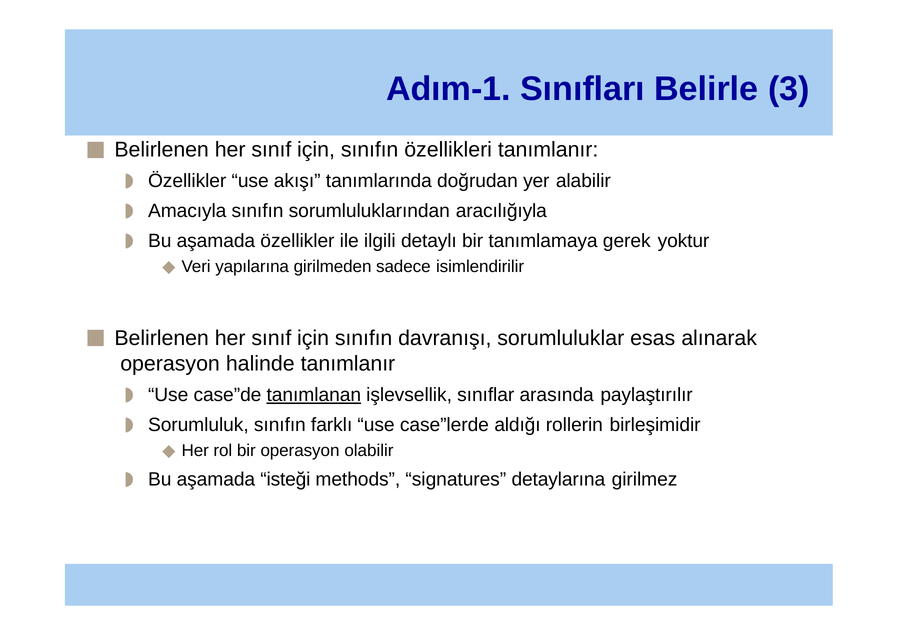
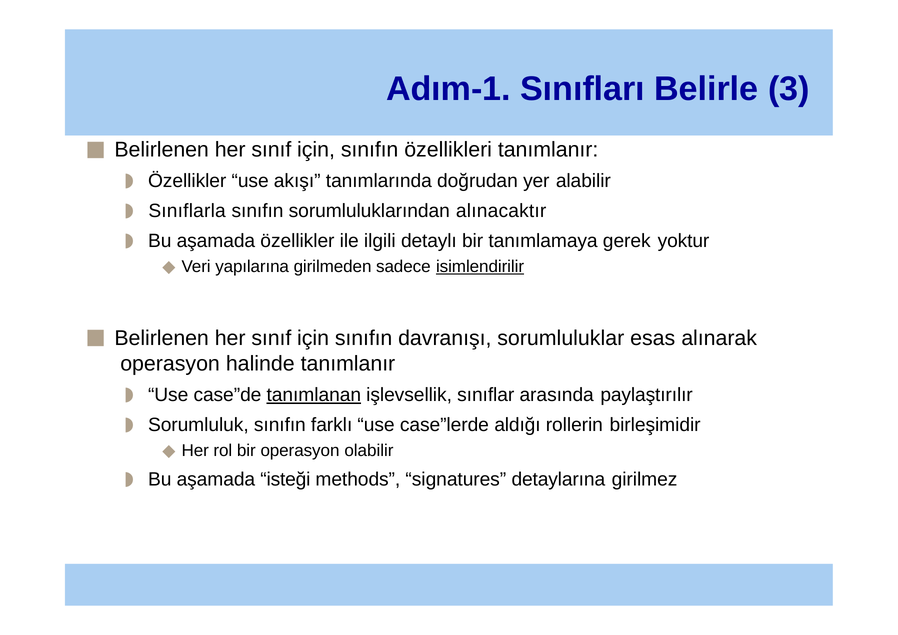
Amacıyla: Amacıyla -> Sınıflarla
aracılığıyla: aracılığıyla -> alınacaktır
isimlendirilir underline: none -> present
